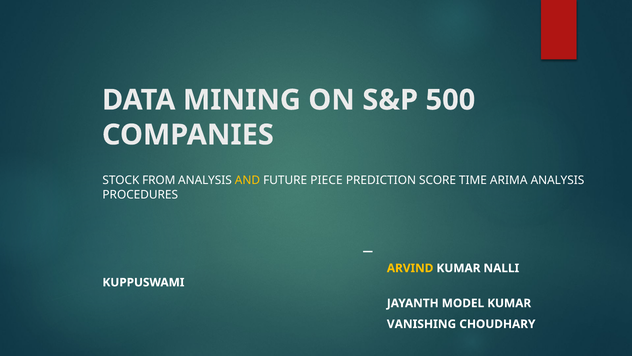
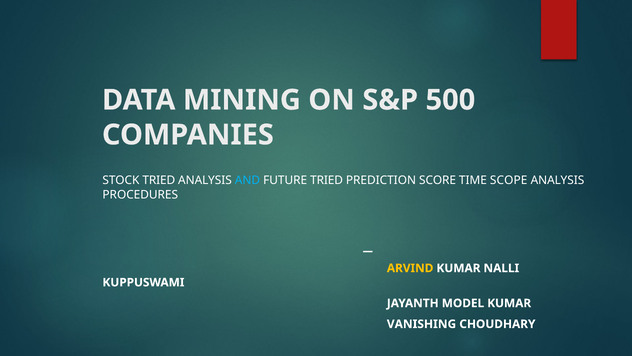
STOCK FROM: FROM -> TRIED
AND colour: yellow -> light blue
FUTURE PIECE: PIECE -> TRIED
ARIMA: ARIMA -> SCOPE
